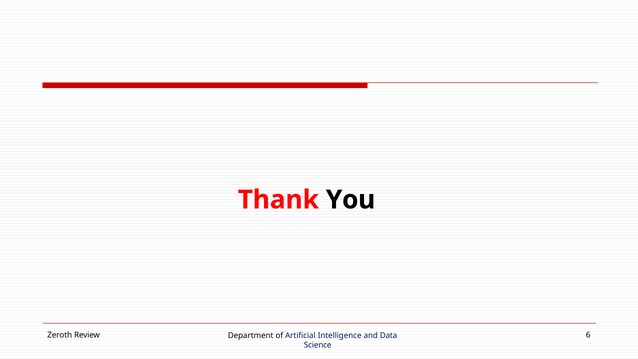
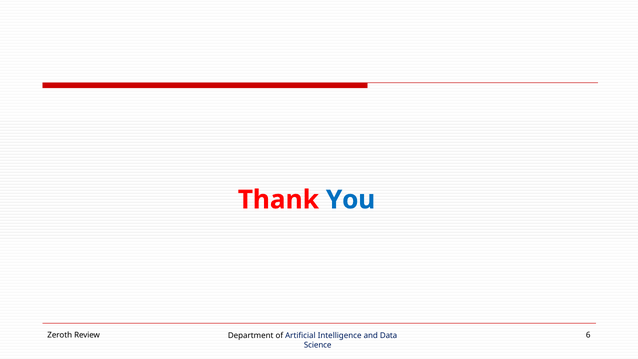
You colour: black -> blue
